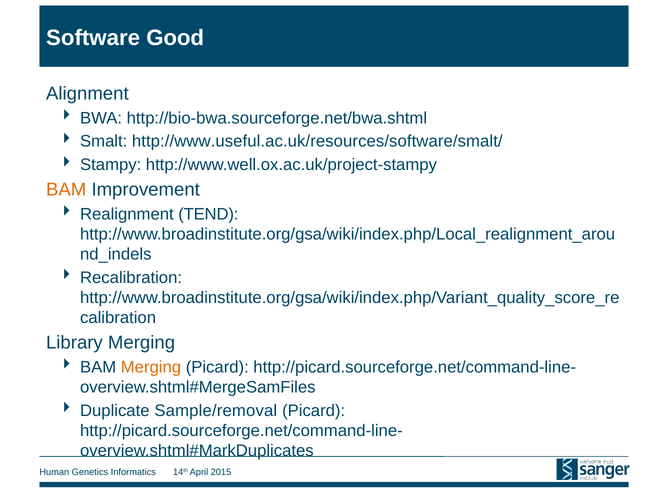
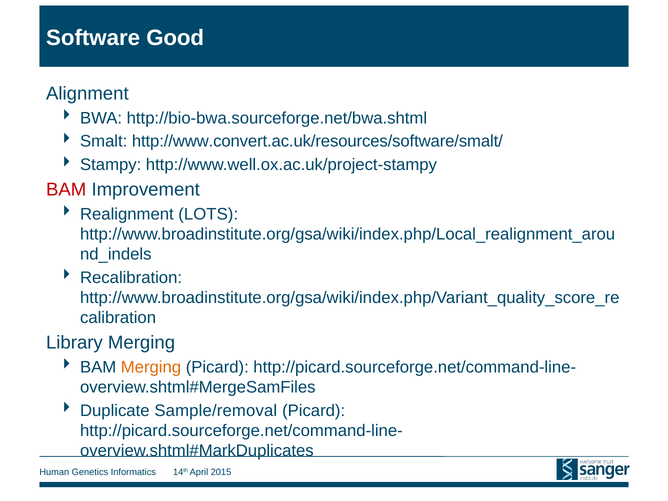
http://www.useful.ac.uk/resources/software/smalt/: http://www.useful.ac.uk/resources/software/smalt/ -> http://www.convert.ac.uk/resources/software/smalt/
BAM at (66, 190) colour: orange -> red
TEND: TEND -> LOTS
